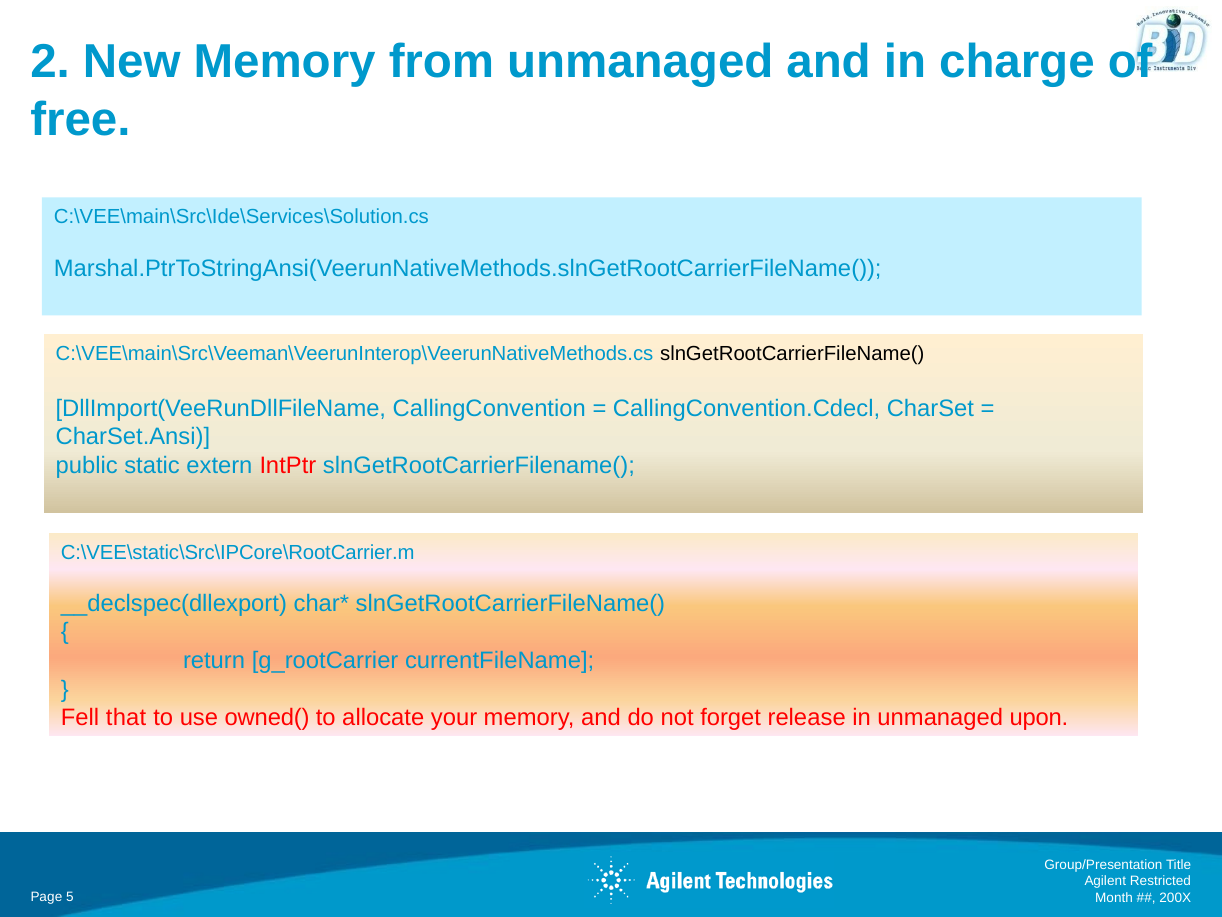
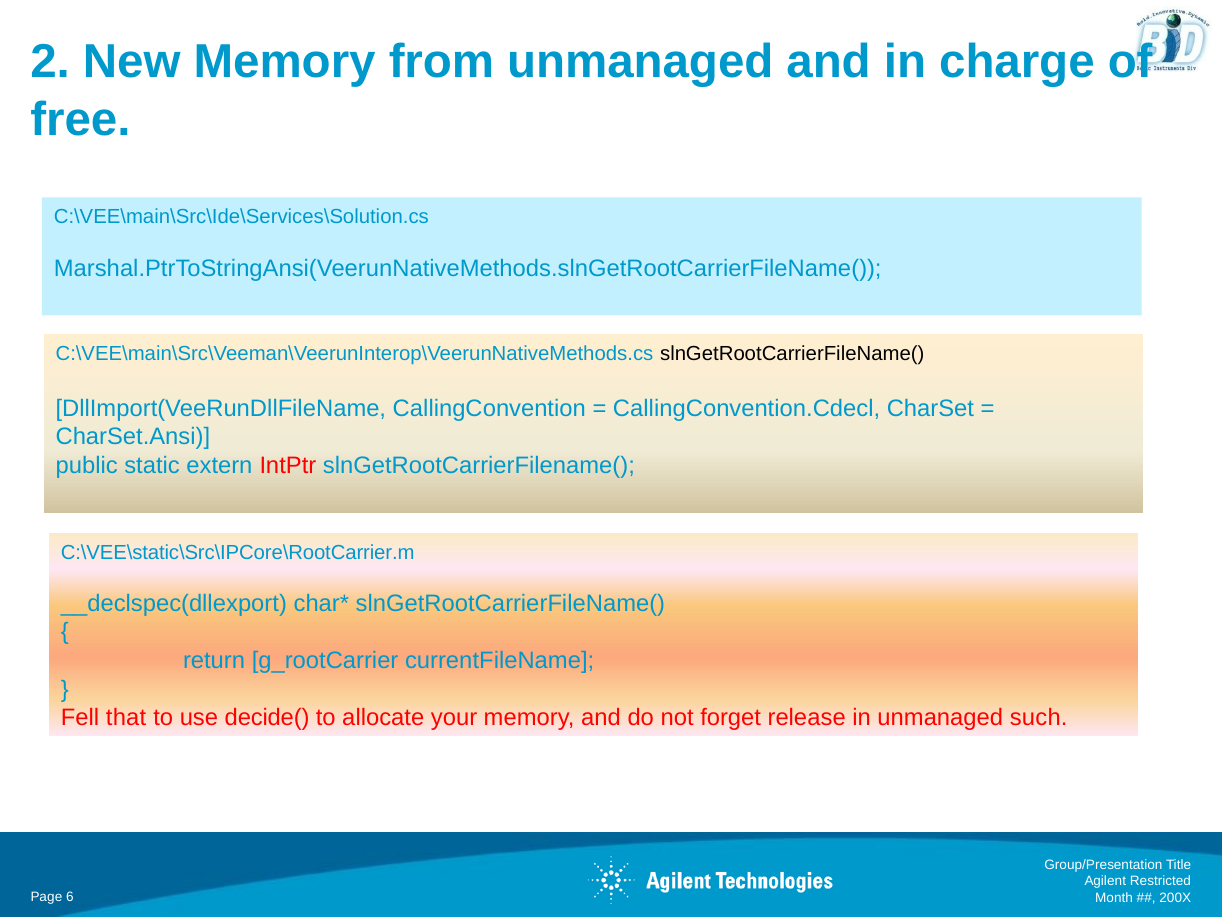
owned(: owned( -> decide(
upon: upon -> such
5: 5 -> 6
